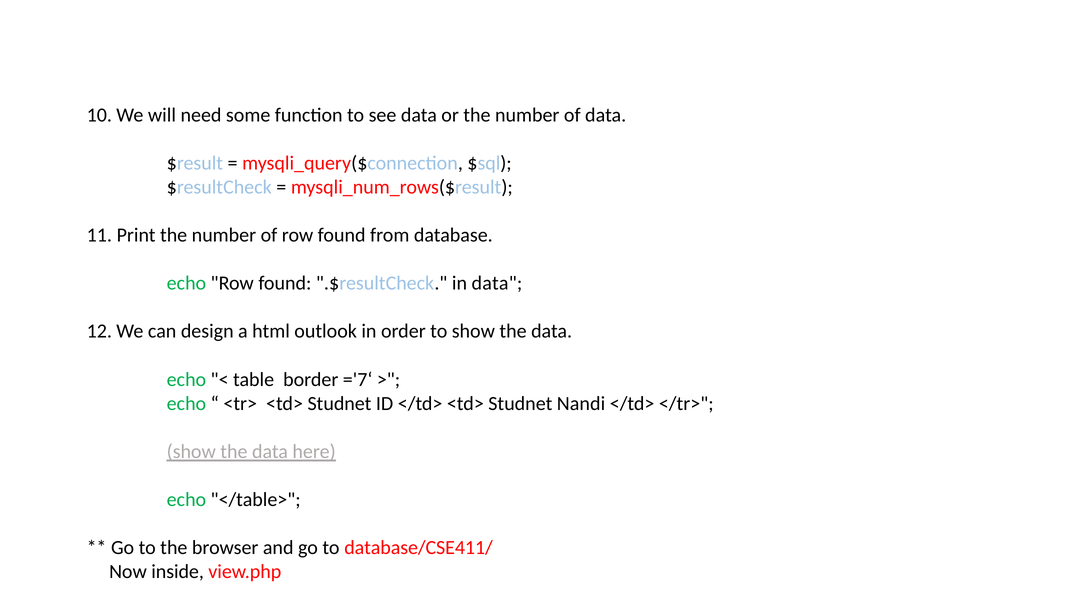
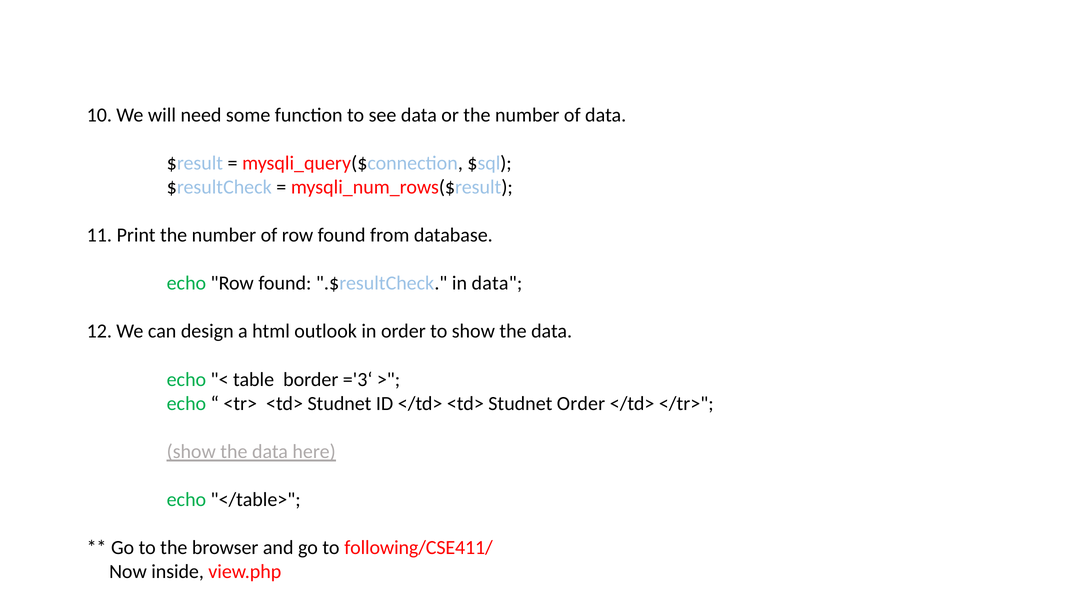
='7‘: ='7‘ -> ='3‘
Studnet Nandi: Nandi -> Order
database/CSE411/: database/CSE411/ -> following/CSE411/
